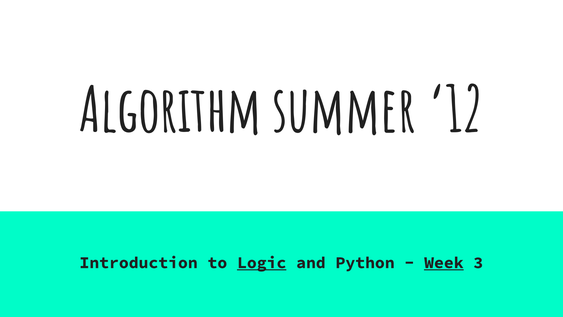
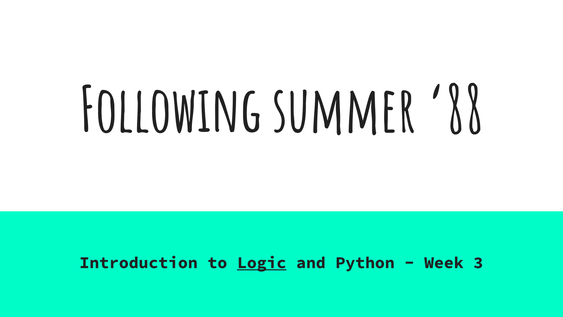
Algorithm: Algorithm -> Following
12: 12 -> 88
Week underline: present -> none
